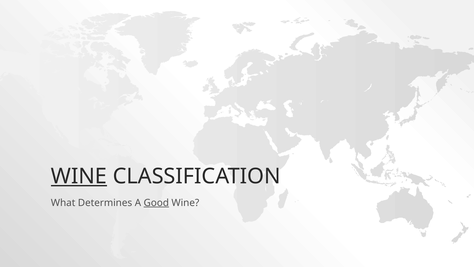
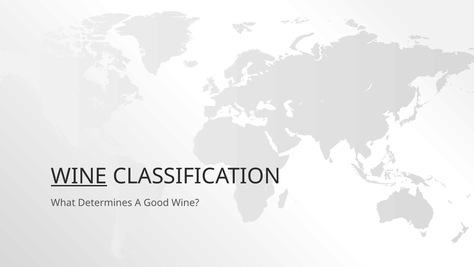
Good underline: present -> none
